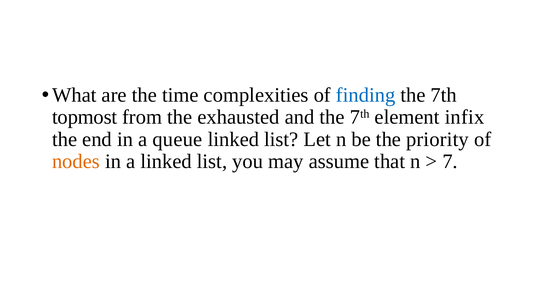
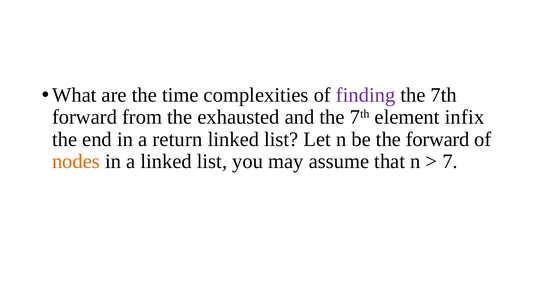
finding colour: blue -> purple
topmost at (85, 117): topmost -> forward
queue: queue -> return
the priority: priority -> forward
